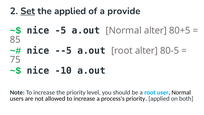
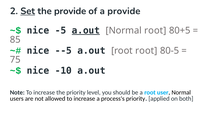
the applied: applied -> provide
a.out at (86, 30) underline: none -> present
Normal alter: alter -> root
root alter: alter -> root
